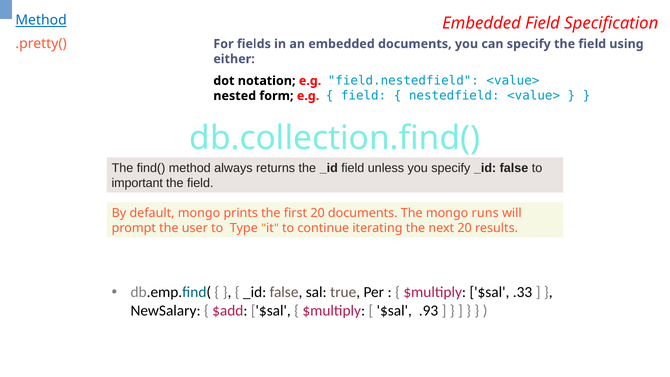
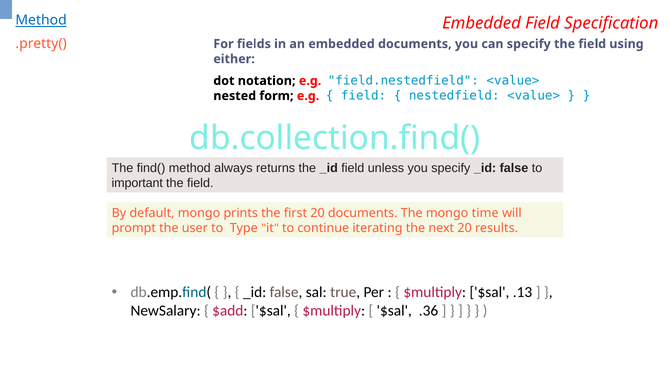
runs: runs -> time
.33: .33 -> .13
.93: .93 -> .36
